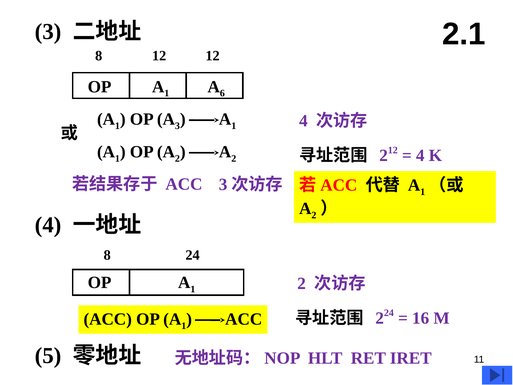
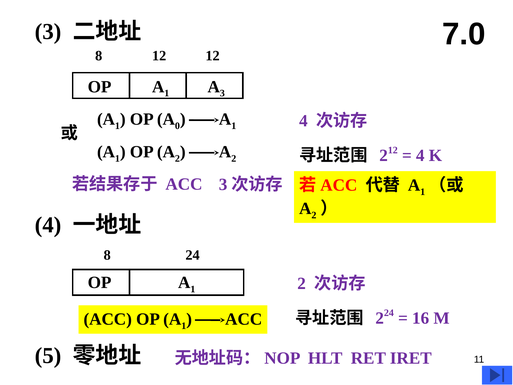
2.1: 2.1 -> 7.0
6 at (222, 93): 6 -> 3
3 at (177, 126): 3 -> 0
